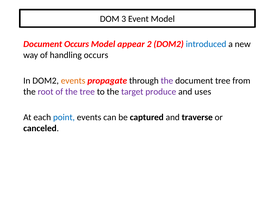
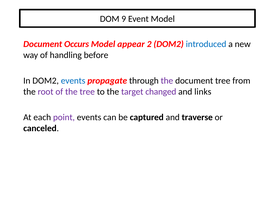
3: 3 -> 9
handling occurs: occurs -> before
events at (73, 81) colour: orange -> blue
produce: produce -> changed
uses: uses -> links
point colour: blue -> purple
